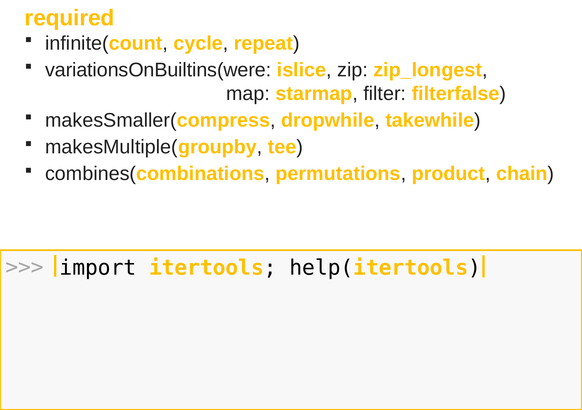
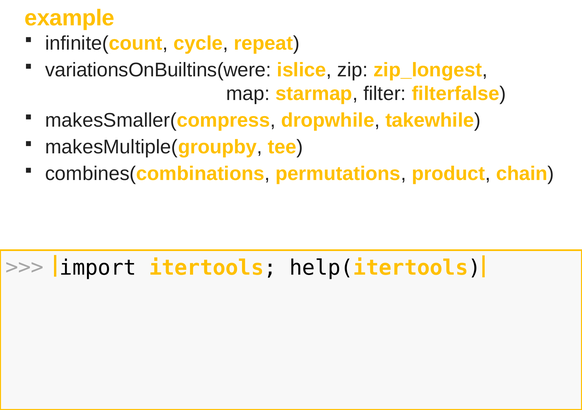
required: required -> example
